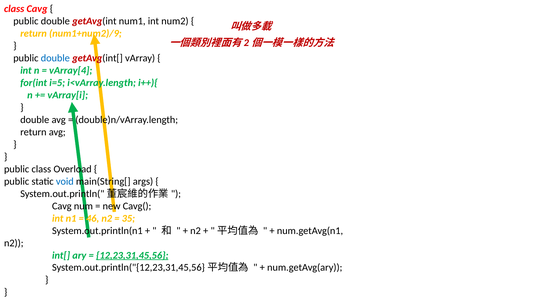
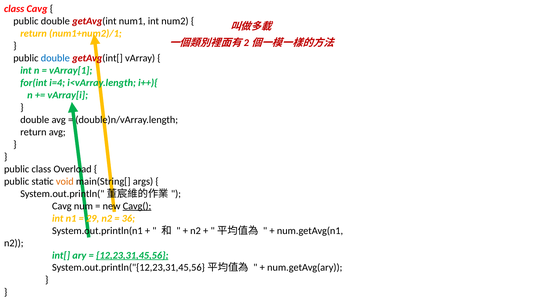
num1+num2)/9: num1+num2)/9 -> num1+num2)/1
vArray[4: vArray[4 -> vArray[1
i=5: i=5 -> i=4
void colour: blue -> orange
Cavg( underline: none -> present
46: 46 -> 29
35: 35 -> 36
